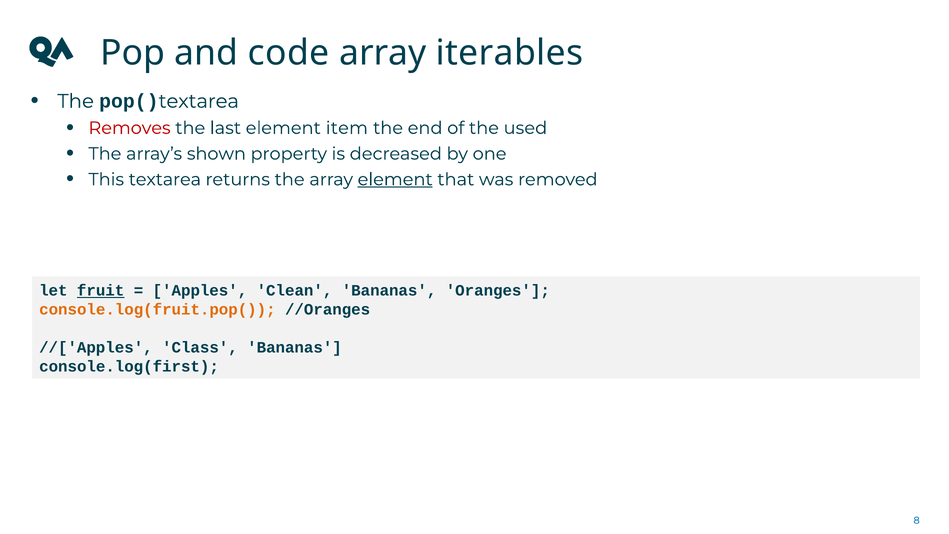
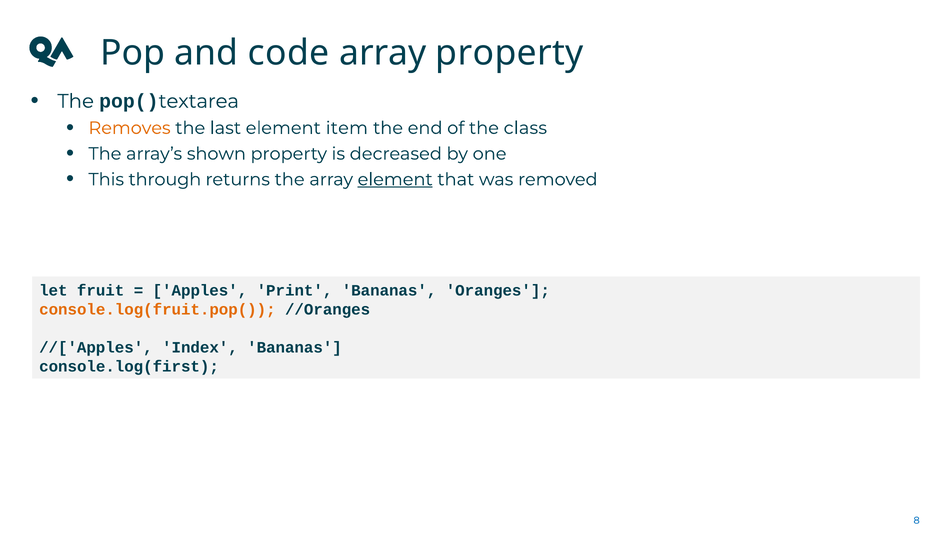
array iterables: iterables -> property
Removes colour: red -> orange
used: used -> class
This textarea: textarea -> through
fruit underline: present -> none
Clean: Clean -> Print
Class: Class -> Index
